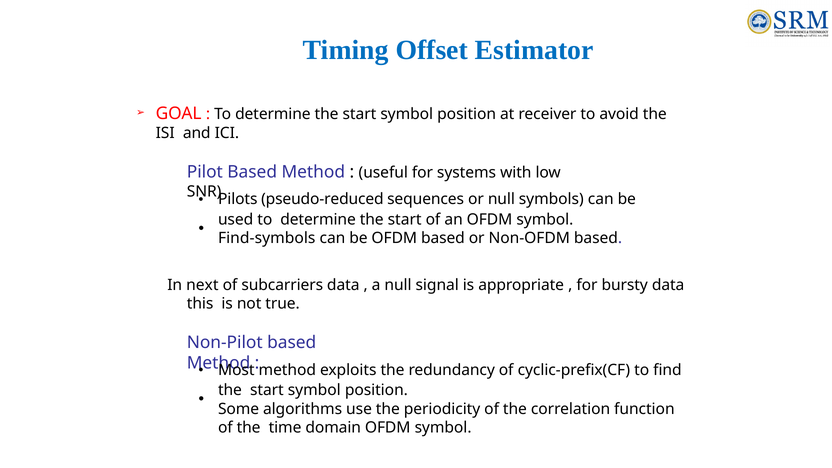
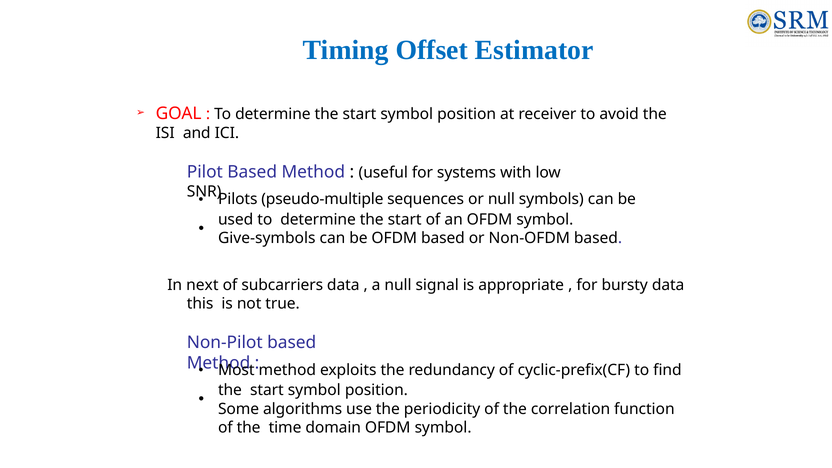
pseudo-reduced: pseudo-reduced -> pseudo-multiple
Find-symbols: Find-symbols -> Give-symbols
